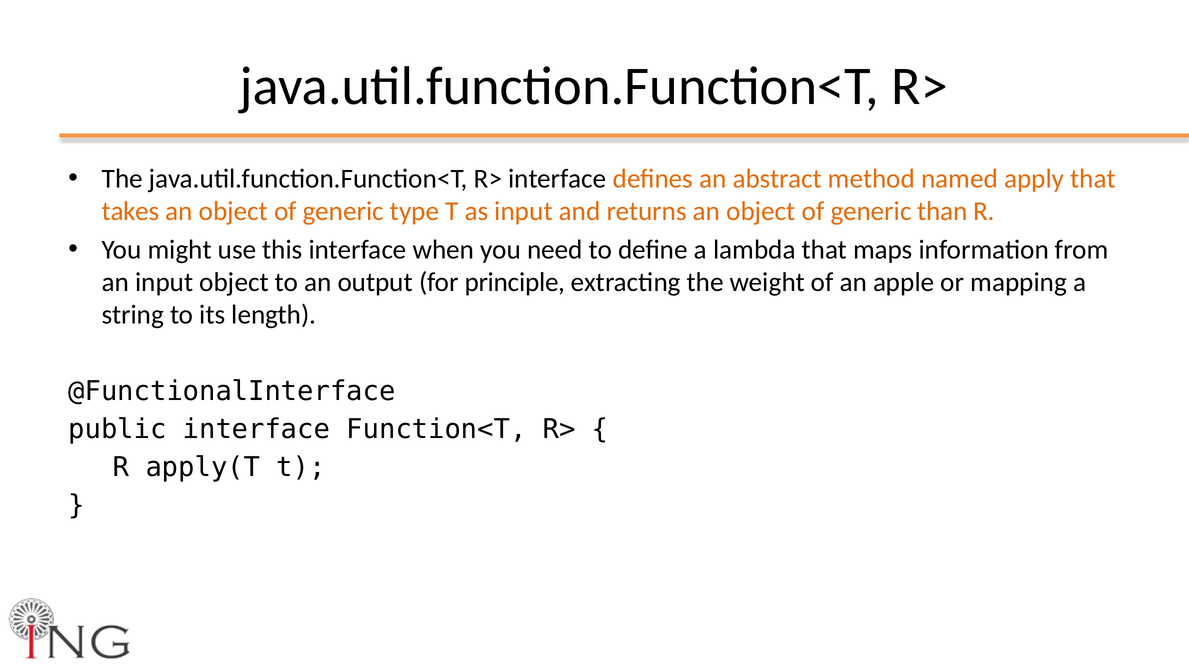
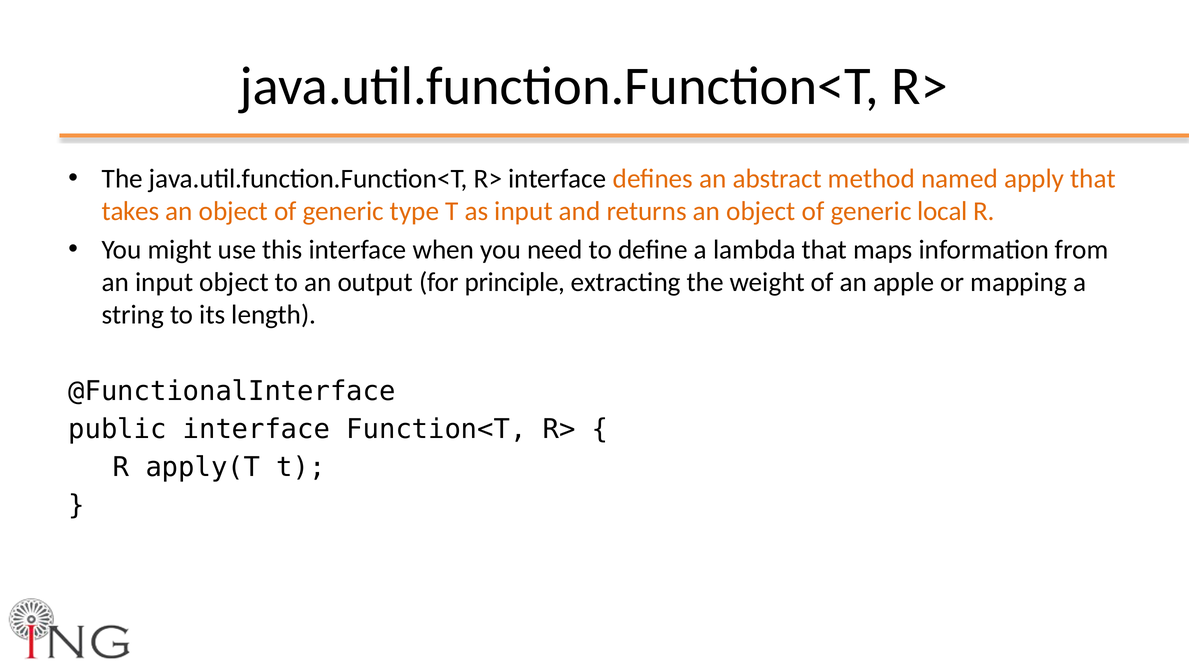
than: than -> local
